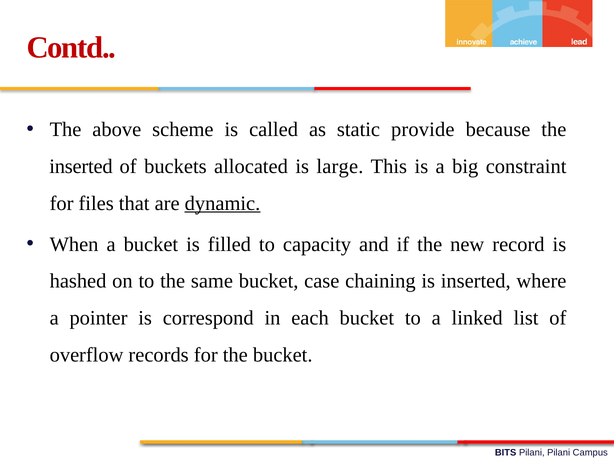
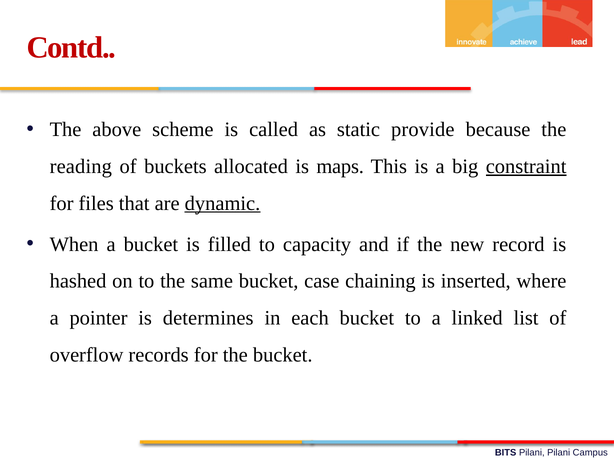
inserted at (81, 166): inserted -> reading
large: large -> maps
constraint underline: none -> present
correspond: correspond -> determines
